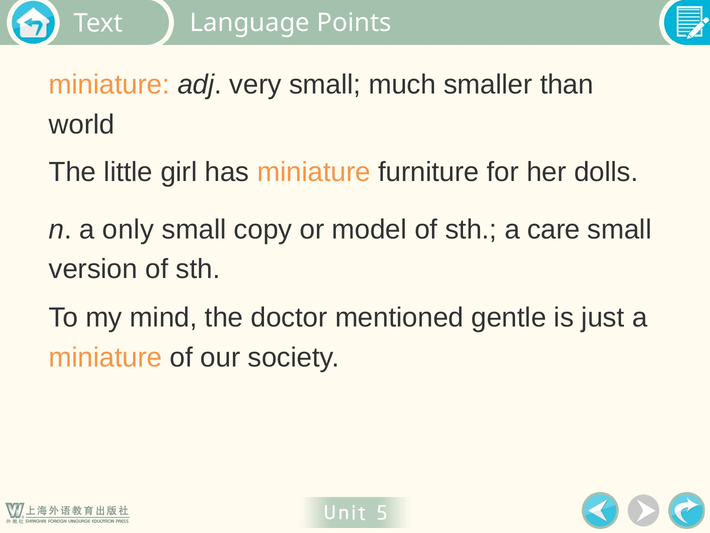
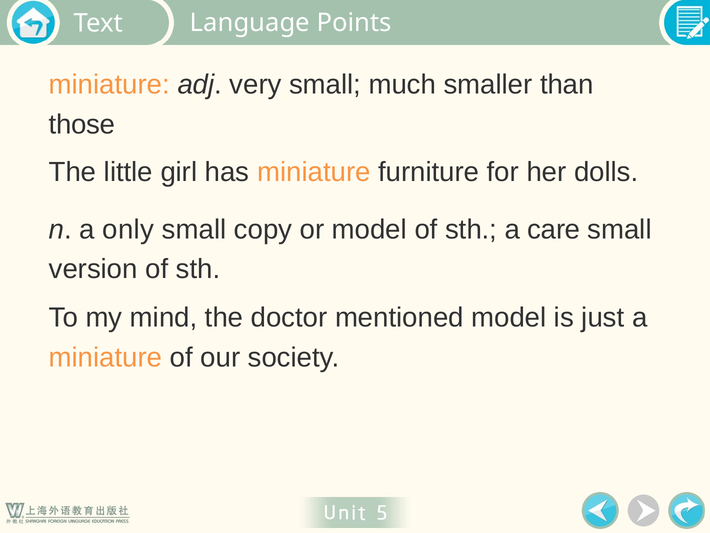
world: world -> those
mentioned gentle: gentle -> model
